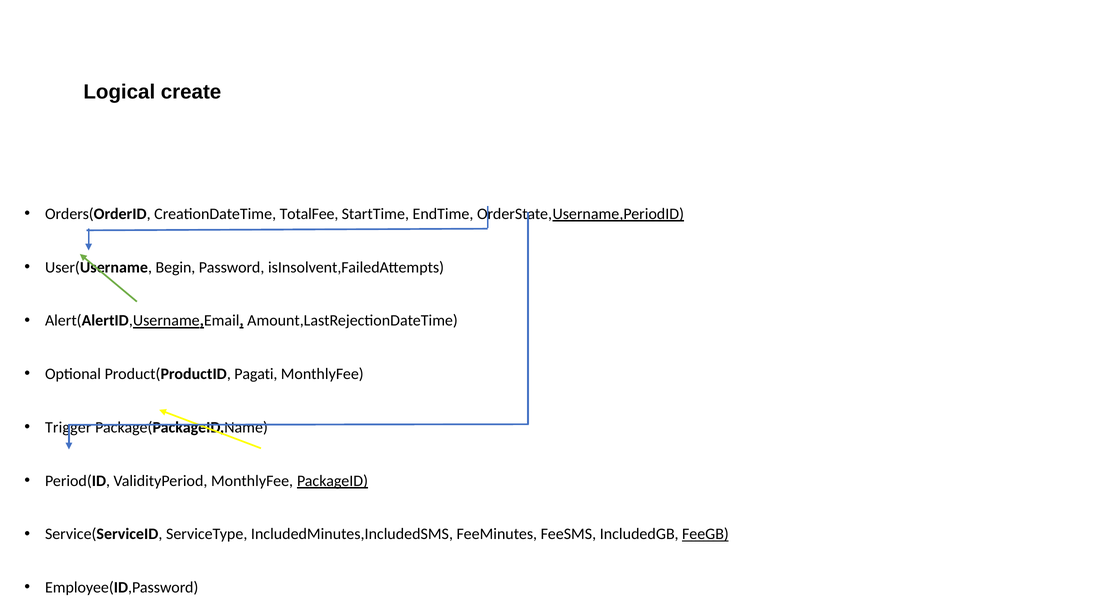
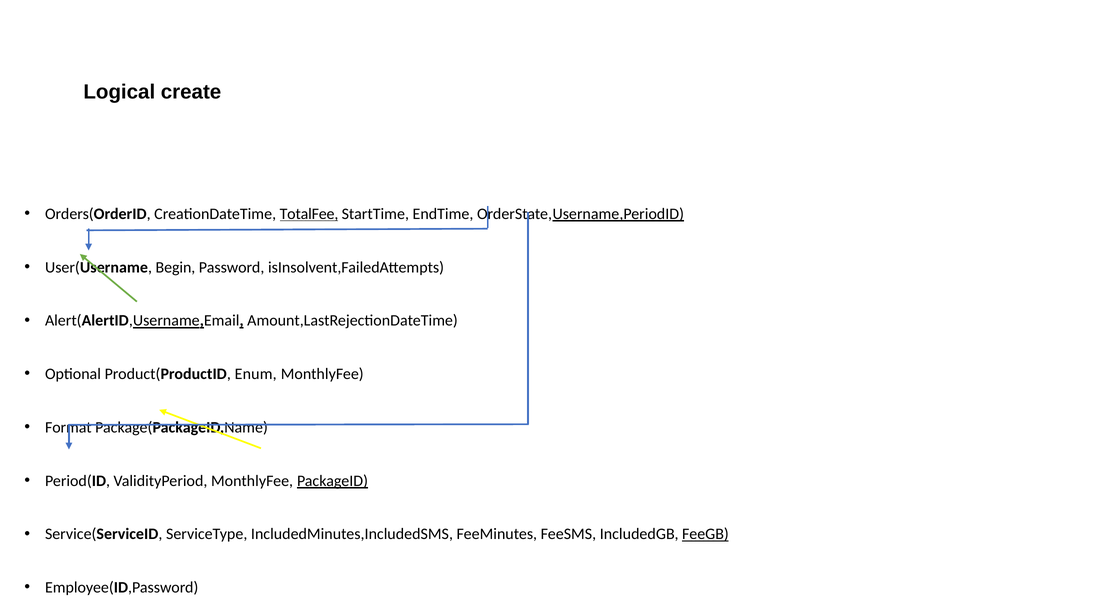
TotalFee underline: none -> present
Pagati: Pagati -> Enum
Trigger: Trigger -> Format
